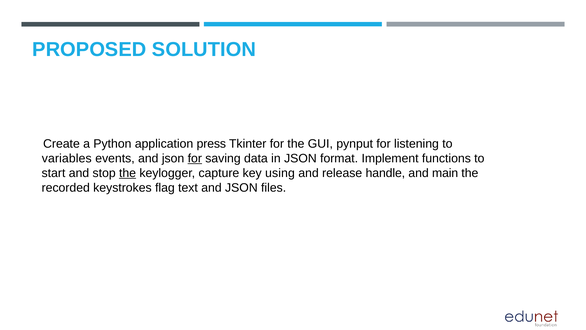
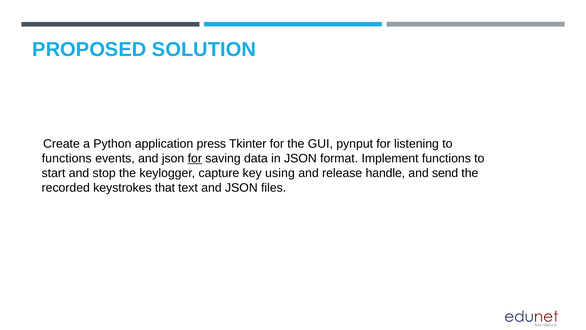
variables at (67, 158): variables -> functions
the at (128, 173) underline: present -> none
main: main -> send
flag: flag -> that
